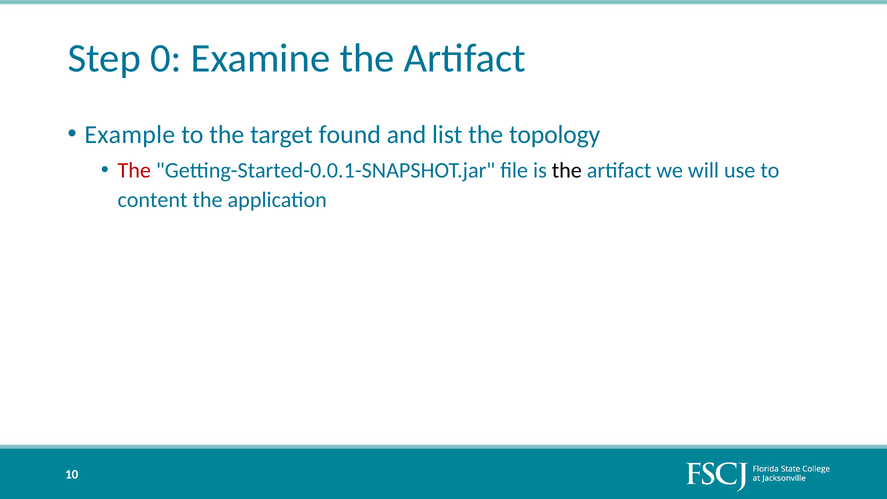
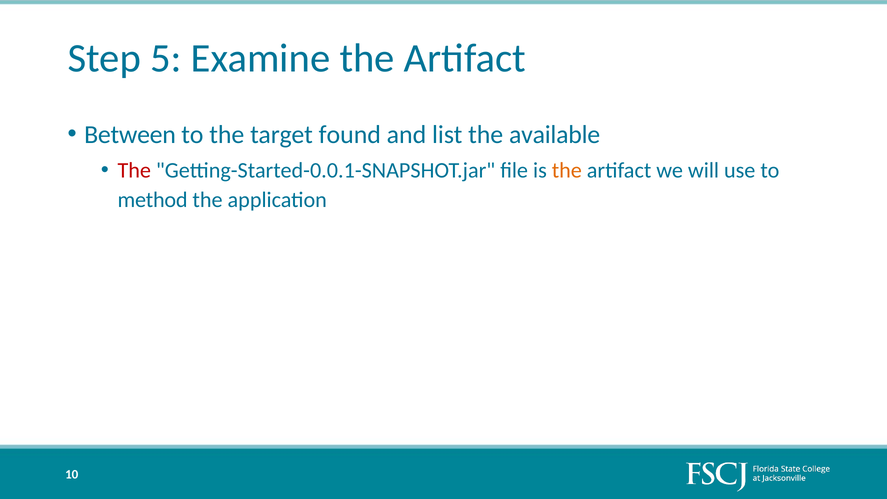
0: 0 -> 5
Example: Example -> Between
topology: topology -> available
the at (567, 171) colour: black -> orange
content: content -> method
